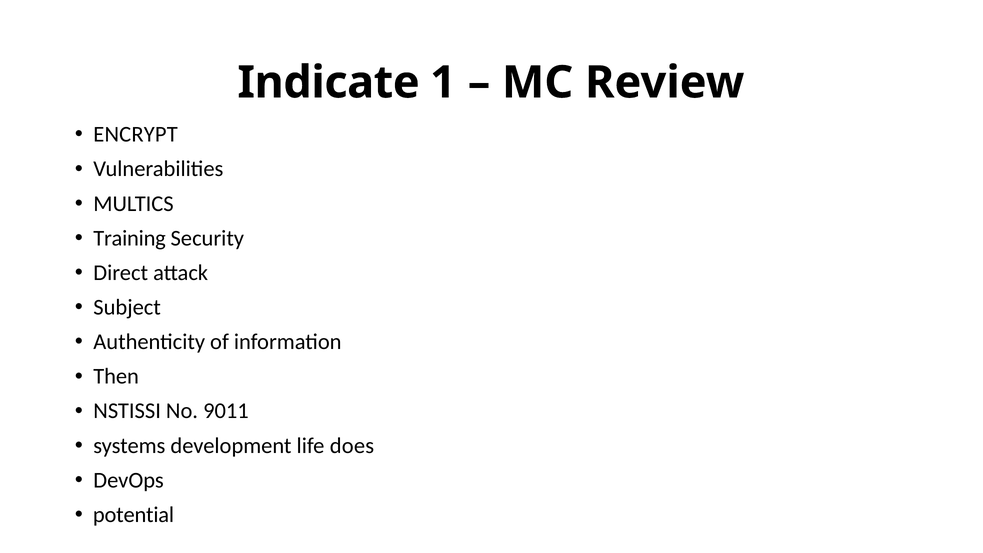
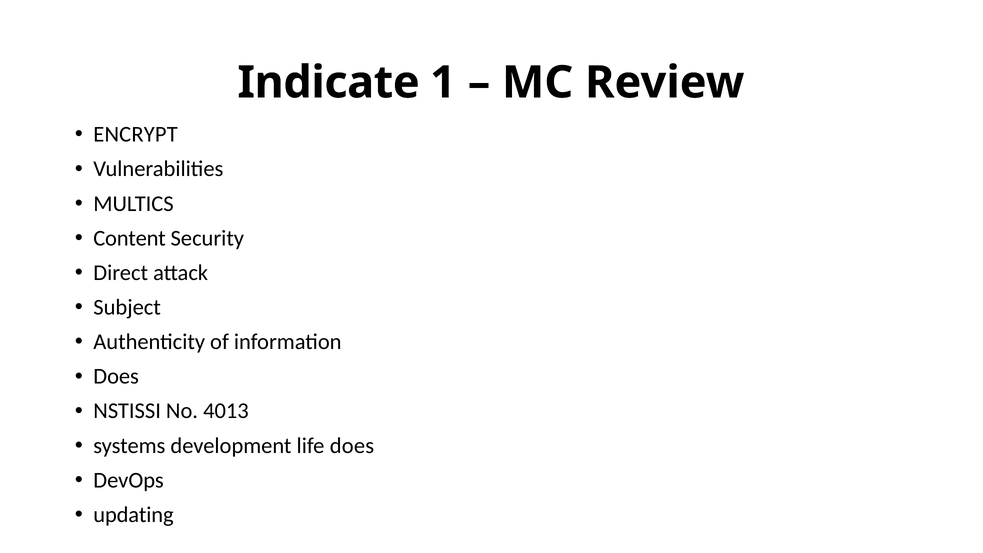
Training: Training -> Content
Then at (116, 376): Then -> Does
9011: 9011 -> 4013
potential: potential -> updating
